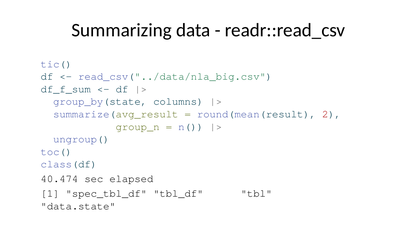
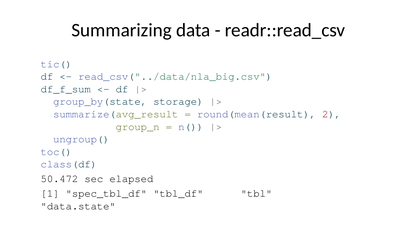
columns: columns -> storage
40.474: 40.474 -> 50.472
